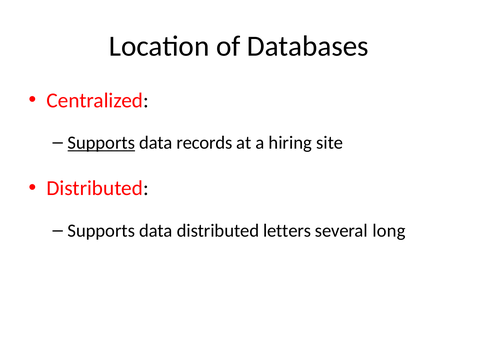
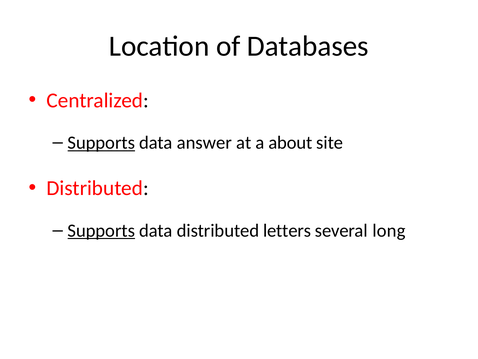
records: records -> answer
hiring: hiring -> about
Supports at (101, 230) underline: none -> present
